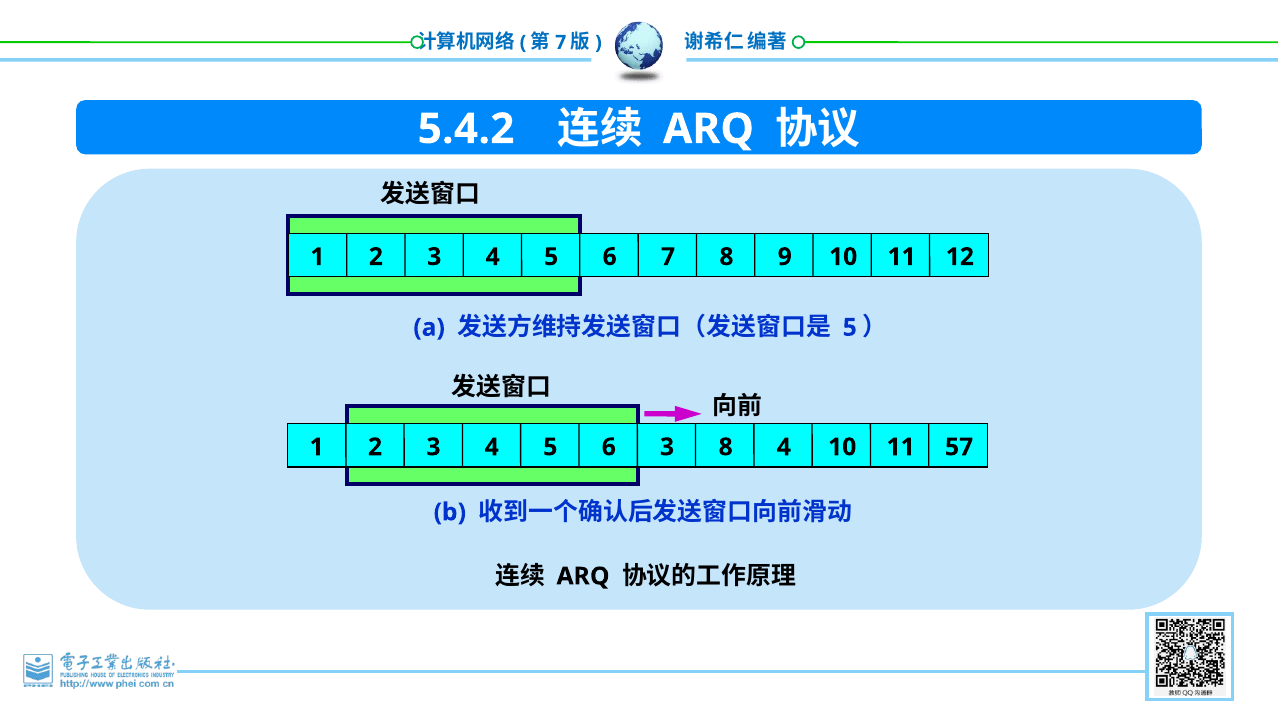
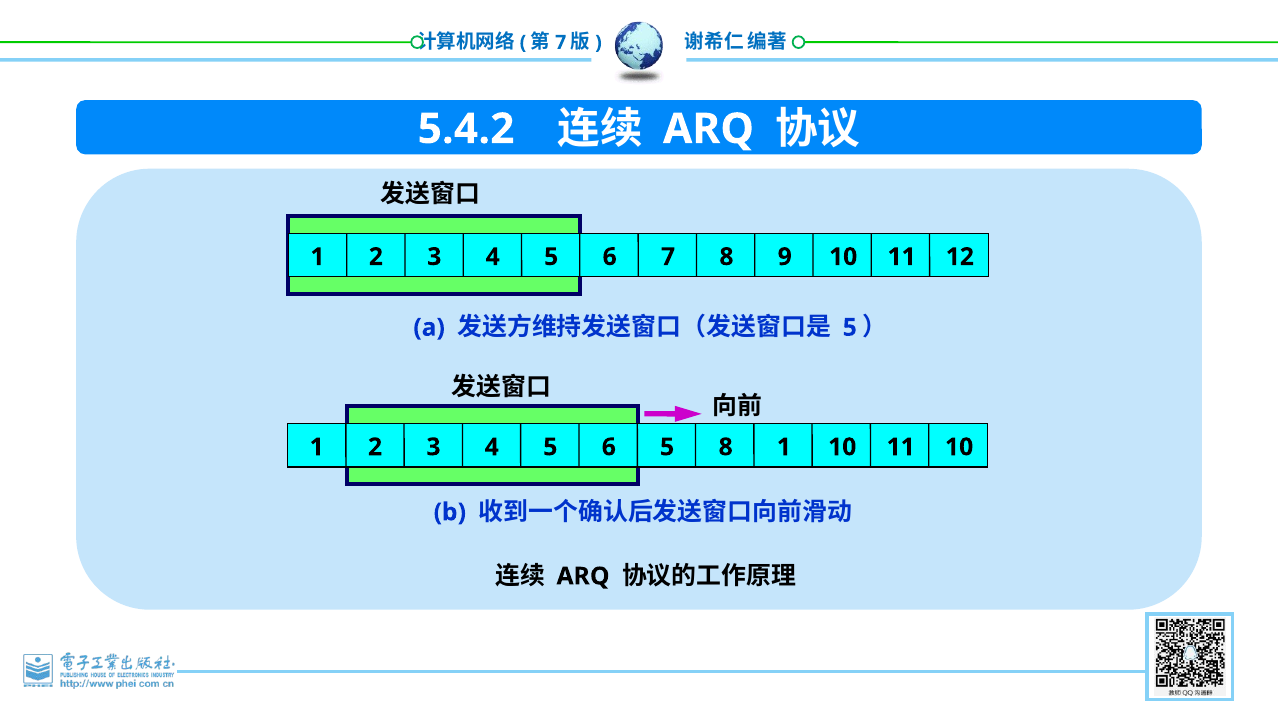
6 3: 3 -> 5
8 4: 4 -> 1
11 57: 57 -> 10
